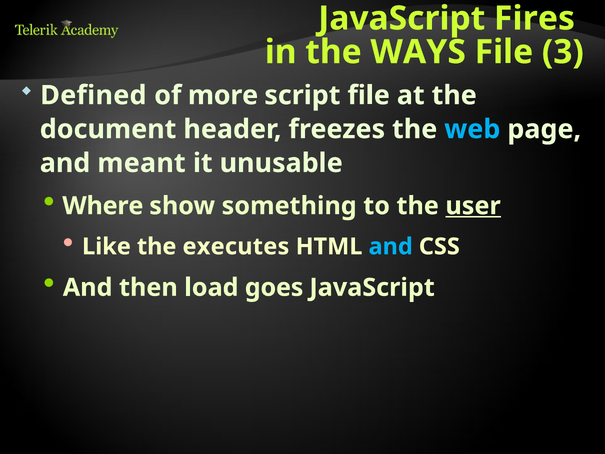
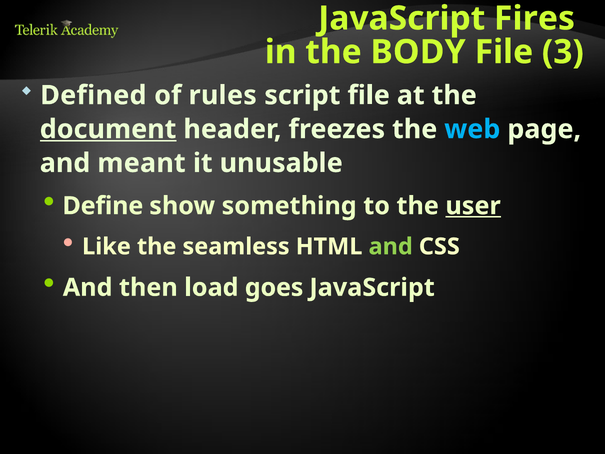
WAYS: WAYS -> BODY
more: more -> rules
document underline: none -> present
Where: Where -> Define
executes: executes -> seamless
and at (391, 246) colour: light blue -> light green
